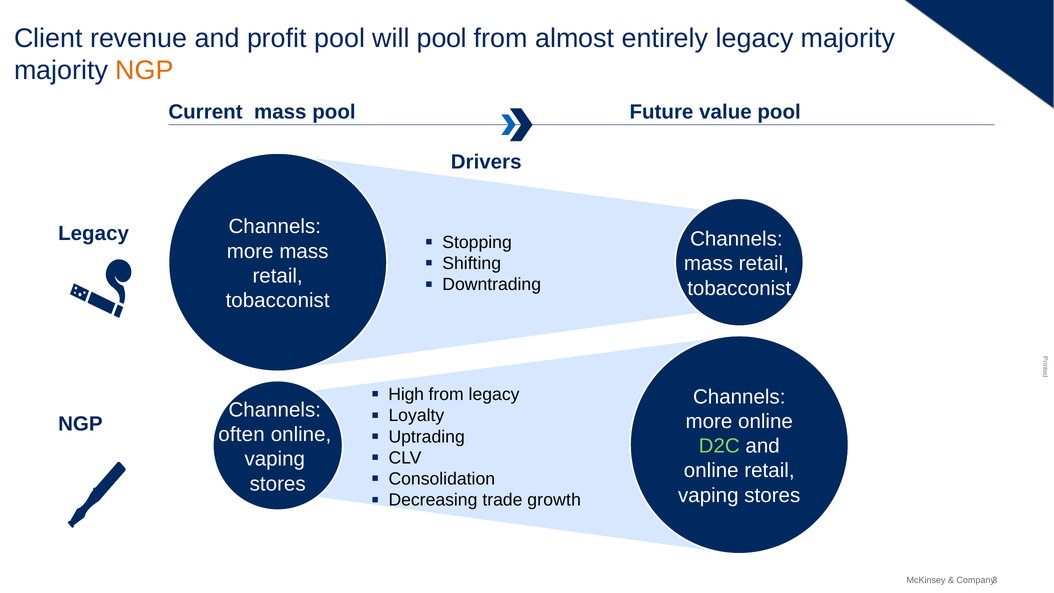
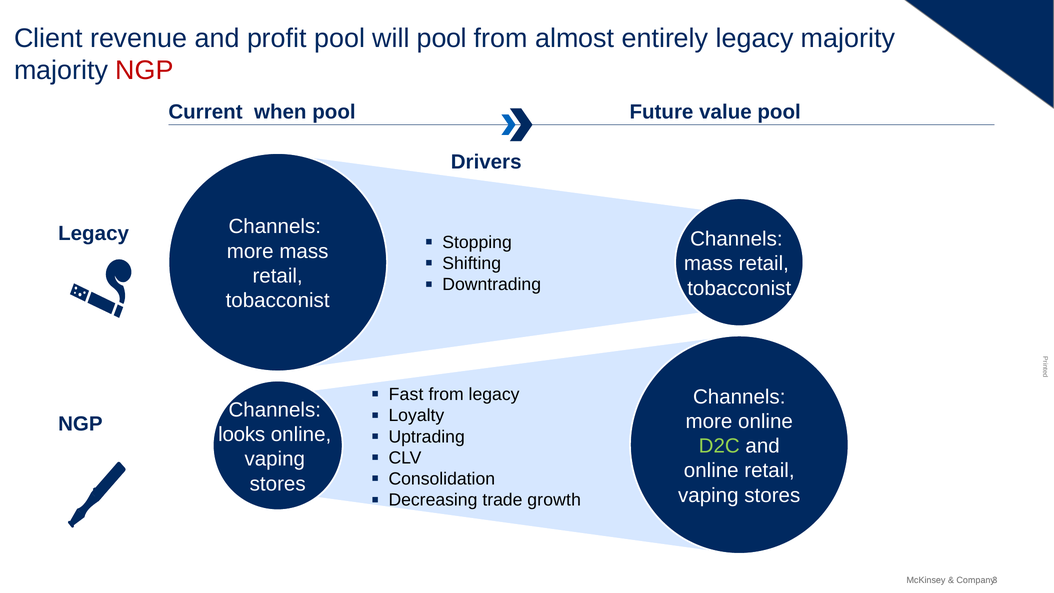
NGP at (145, 71) colour: orange -> red
Current mass: mass -> when
High: High -> Fast
often: often -> looks
